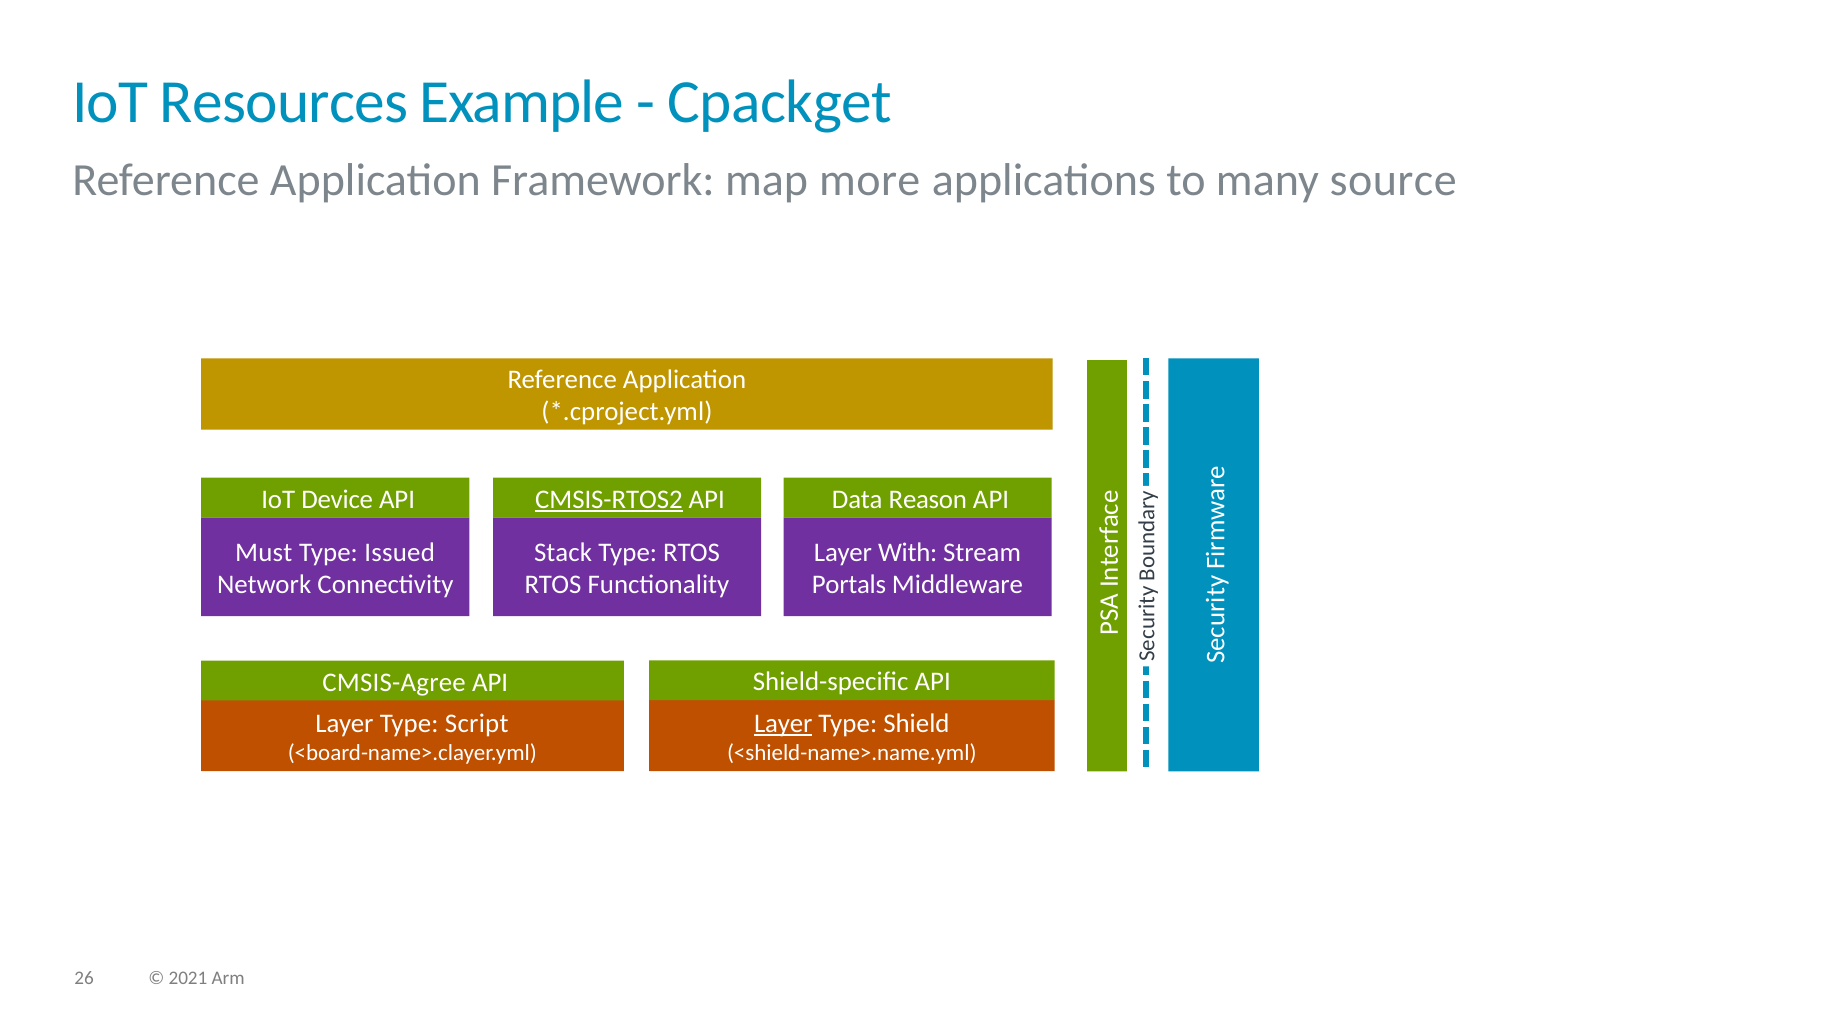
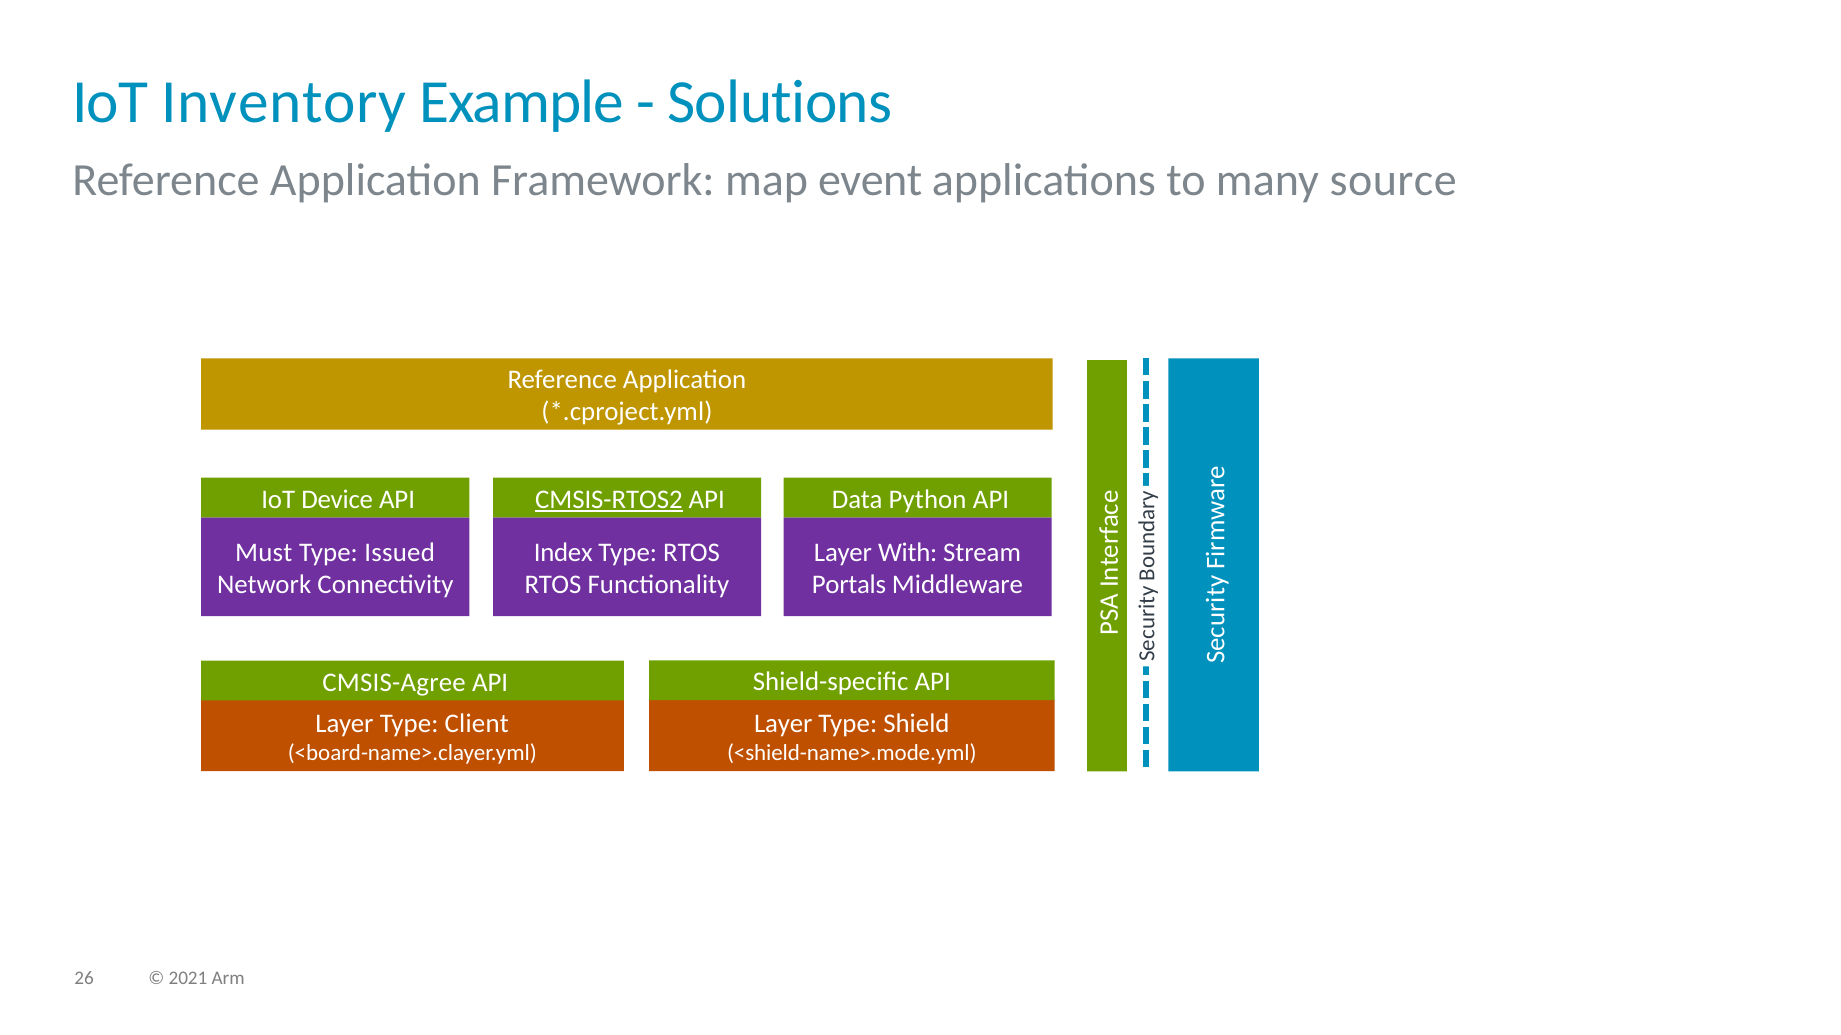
Resources: Resources -> Inventory
Cpackget: Cpackget -> Solutions
more: more -> event
Reason: Reason -> Python
Stack: Stack -> Index
Script: Script -> Client
Layer at (783, 724) underline: present -> none
<shield-name>.name.yml: <shield-name>.name.yml -> <shield-name>.mode.yml
